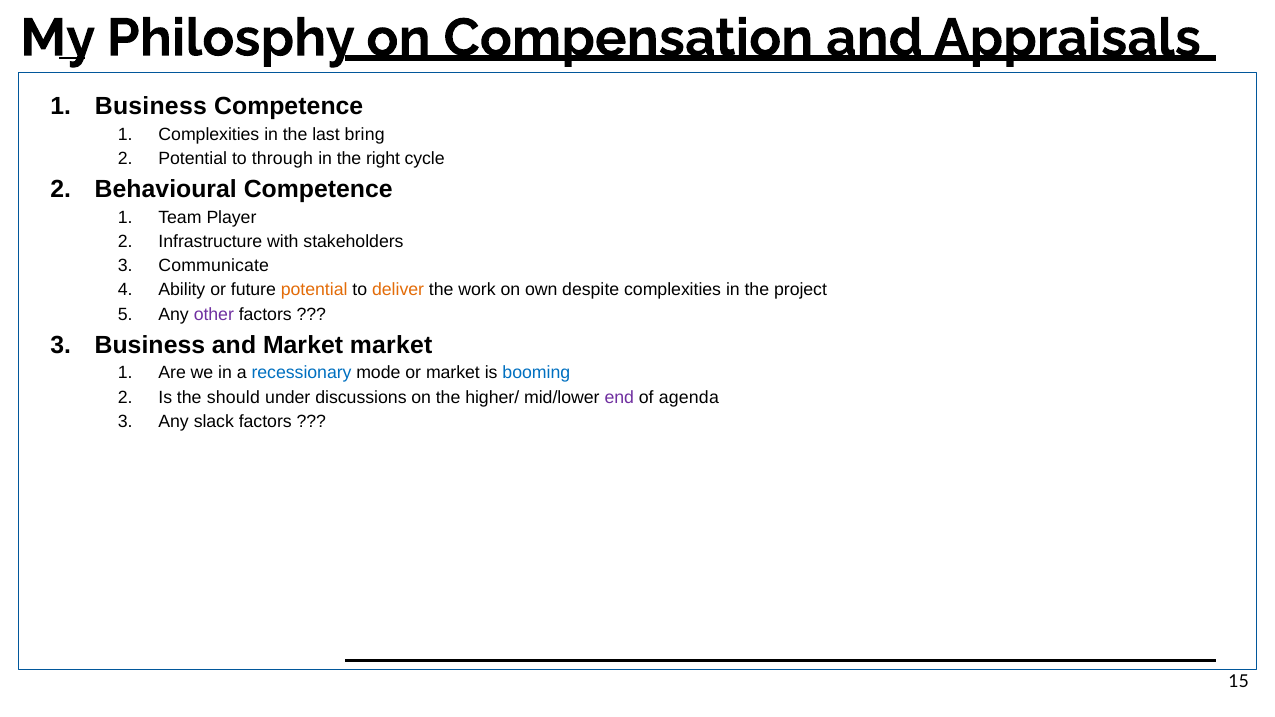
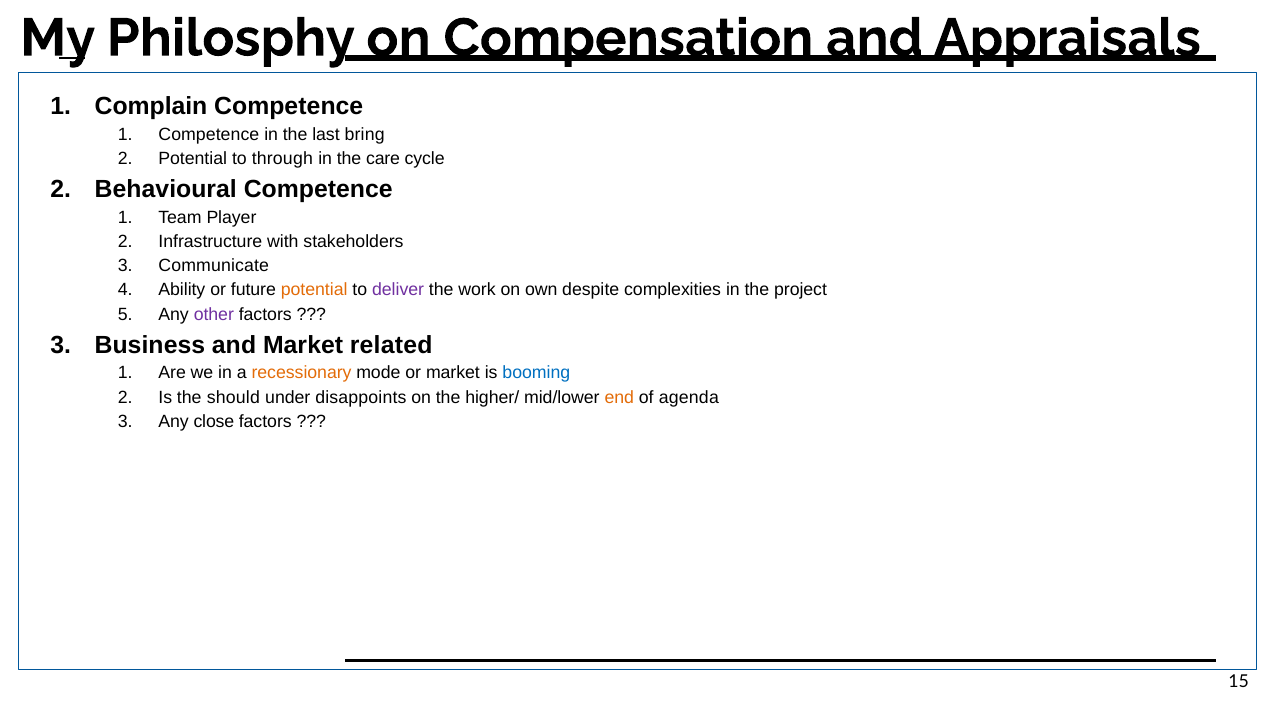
Business at (151, 106): Business -> Complain
Complexities at (209, 134): Complexities -> Competence
right: right -> care
deliver colour: orange -> purple
Market market: market -> related
recessionary colour: blue -> orange
discussions: discussions -> disappoints
end colour: purple -> orange
slack: slack -> close
